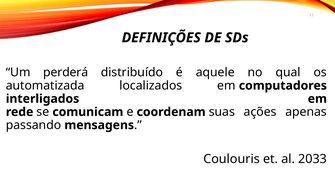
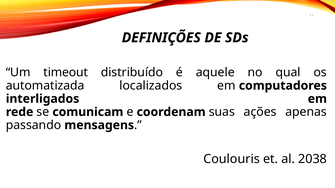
perderá: perderá -> timeout
2033: 2033 -> 2038
